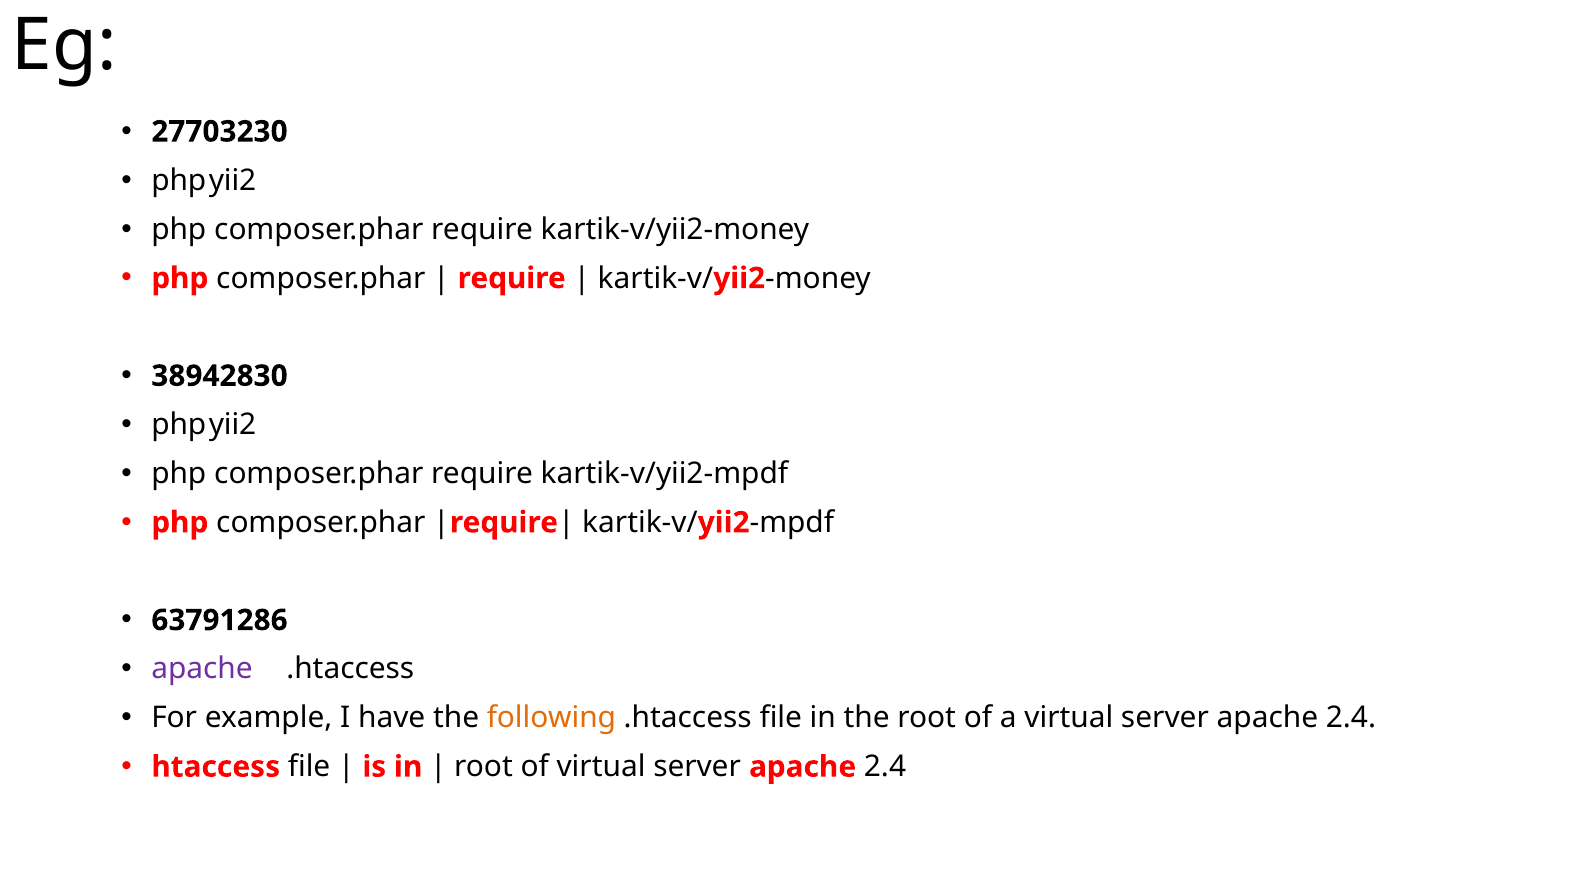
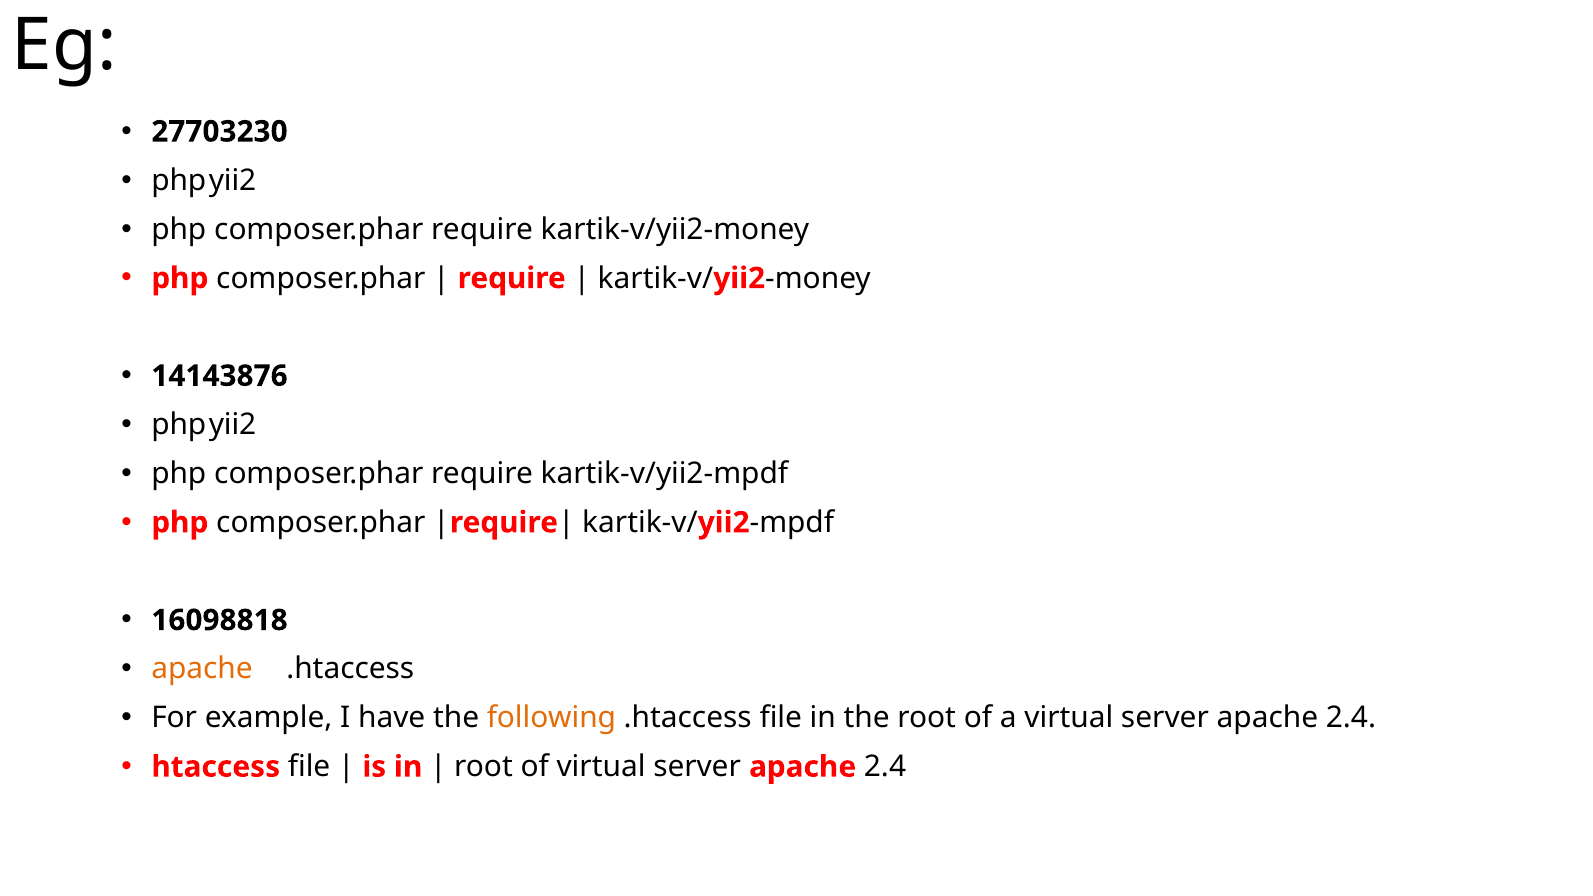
38942830: 38942830 -> 14143876
63791286: 63791286 -> 16098818
apache at (202, 669) colour: purple -> orange
